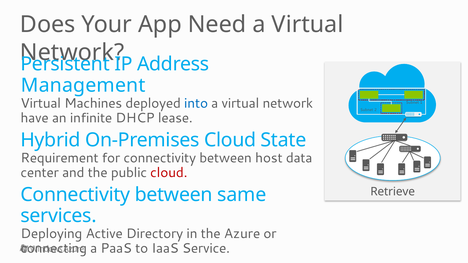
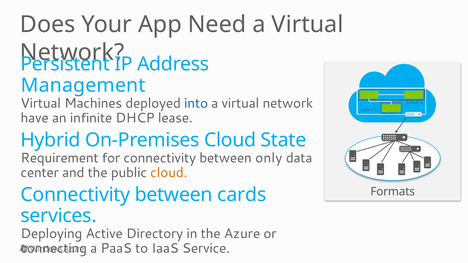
host: host -> only
cloud at (169, 173) colour: red -> orange
Retrieve: Retrieve -> Formats
same: same -> cards
